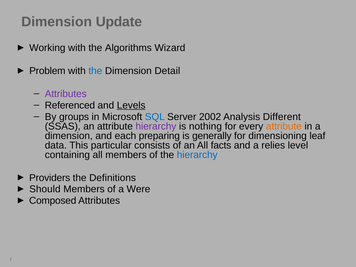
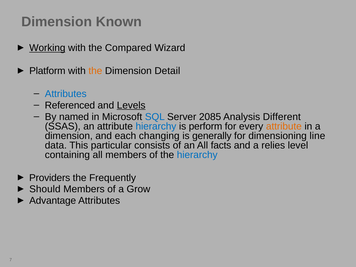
Update: Update -> Known
Working underline: none -> present
Algorithms: Algorithms -> Compared
Problem: Problem -> Platform
the at (95, 71) colour: blue -> orange
Attributes at (66, 94) colour: purple -> blue
groups: groups -> named
2002: 2002 -> 2085
hierarchy at (156, 126) colour: purple -> blue
nothing: nothing -> perform
preparing: preparing -> changing
leaf: leaf -> line
Definitions: Definitions -> Frequently
Were: Were -> Grow
Composed: Composed -> Advantage
